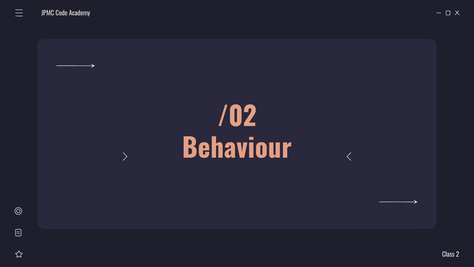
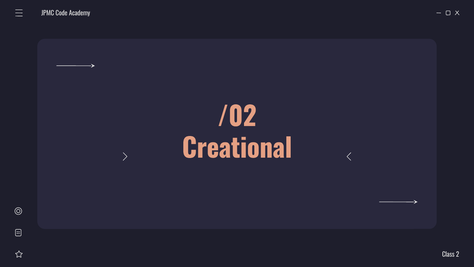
Behaviour: Behaviour -> Creational
